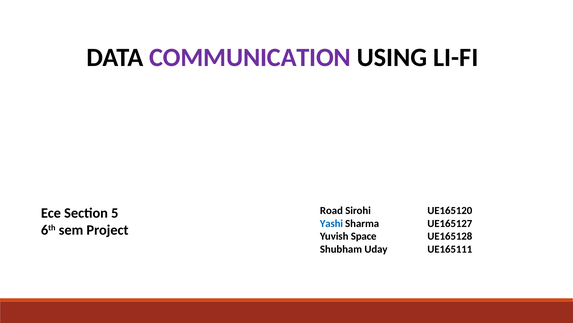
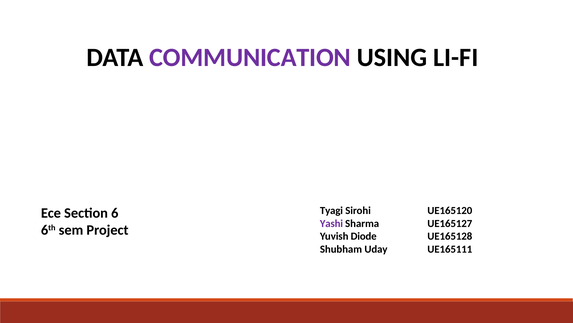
Road: Road -> Tyagi
5: 5 -> 6
Yashi colour: blue -> purple
Space: Space -> Diode
